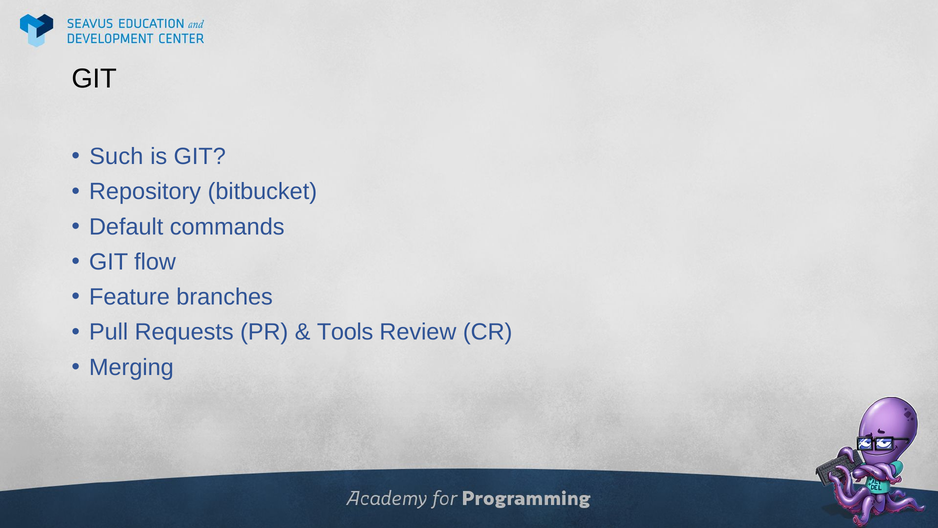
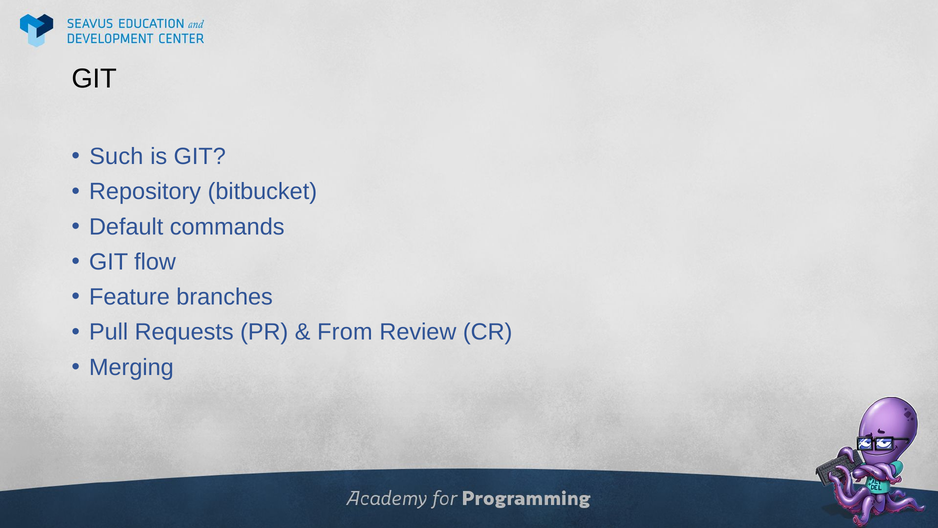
Tools: Tools -> From
